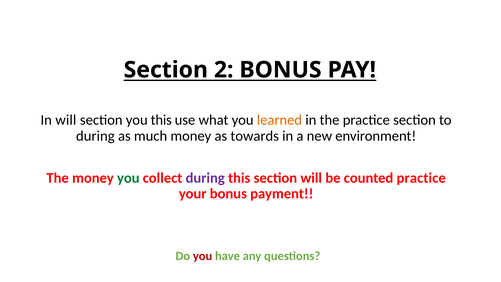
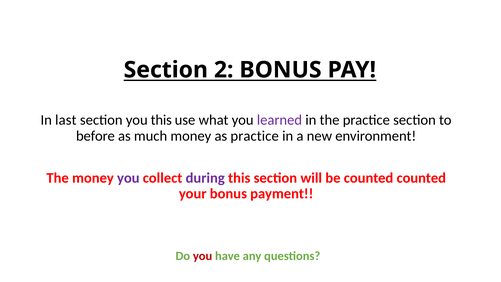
In will: will -> last
learned colour: orange -> purple
during at (95, 136): during -> before
as towards: towards -> practice
you at (128, 178) colour: green -> purple
counted practice: practice -> counted
